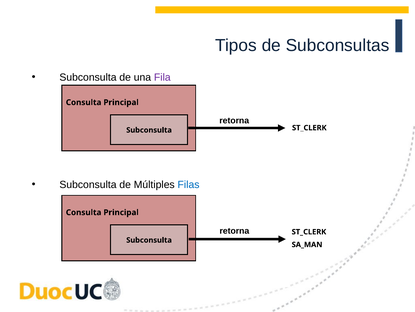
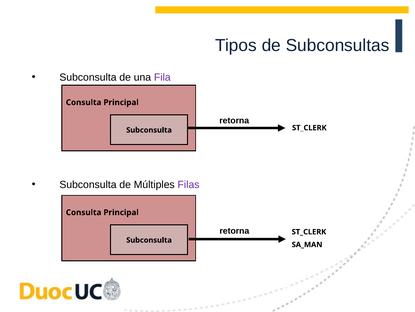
Filas colour: blue -> purple
